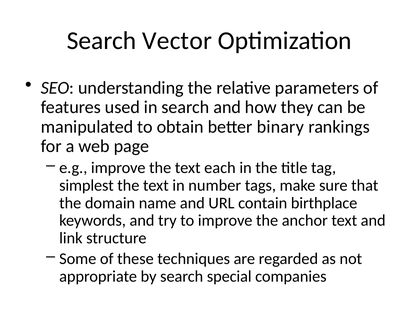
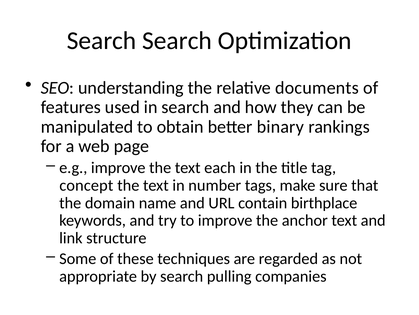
Search Vector: Vector -> Search
parameters: parameters -> documents
simplest: simplest -> concept
special: special -> pulling
